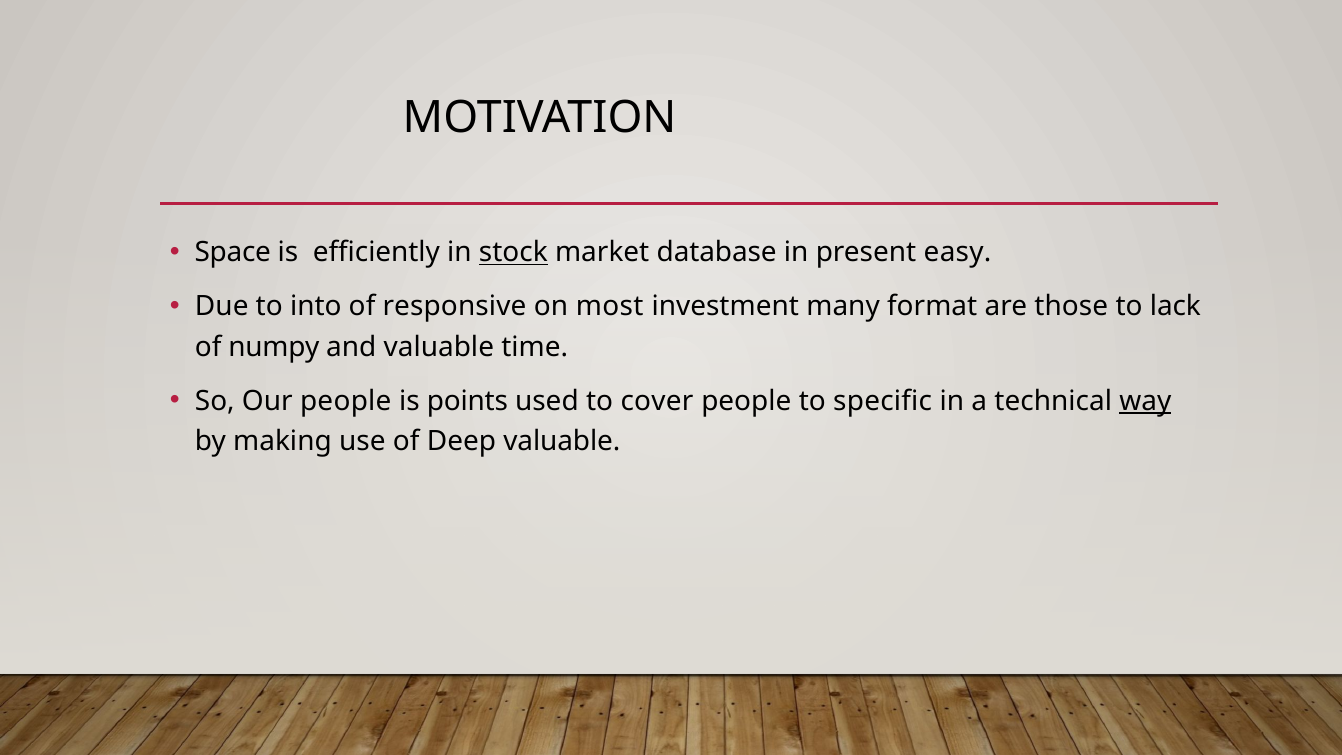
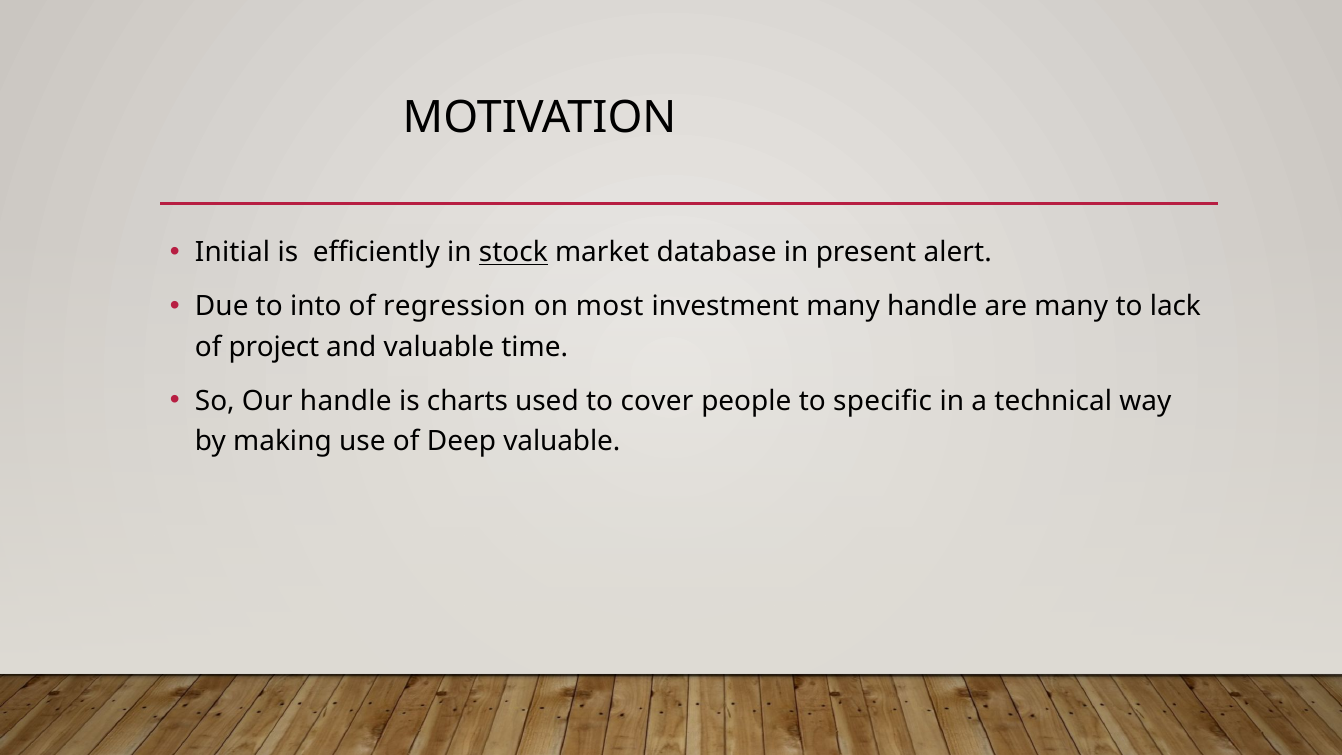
Space: Space -> Initial
easy: easy -> alert
responsive: responsive -> regression
many format: format -> handle
are those: those -> many
numpy: numpy -> project
Our people: people -> handle
points: points -> charts
way underline: present -> none
